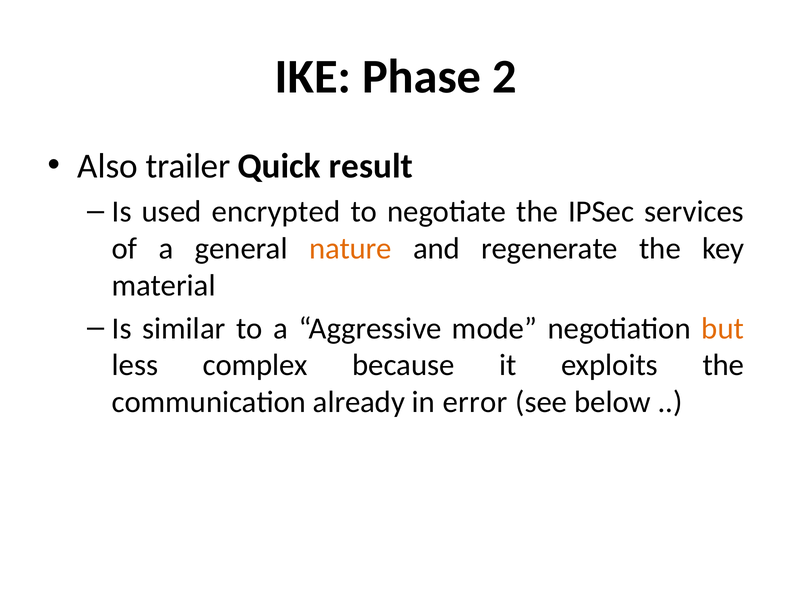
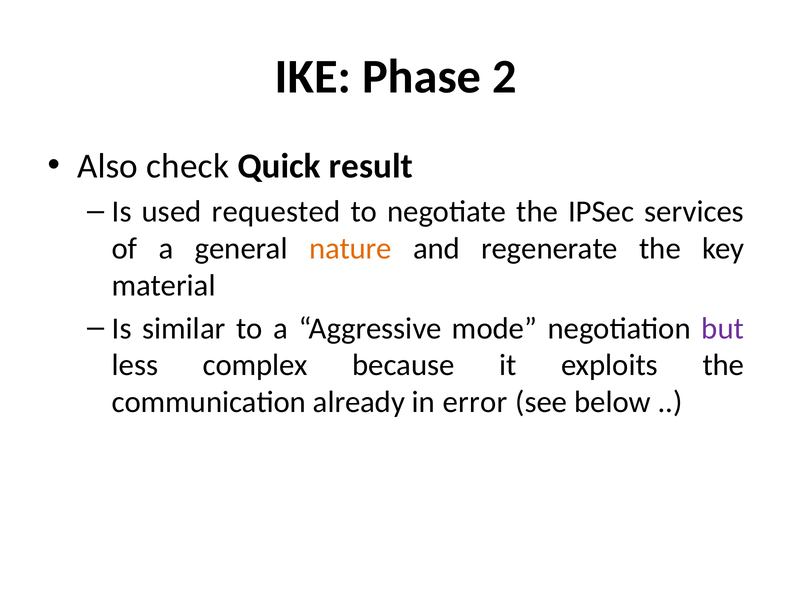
trailer: trailer -> check
encrypted: encrypted -> requested
but colour: orange -> purple
